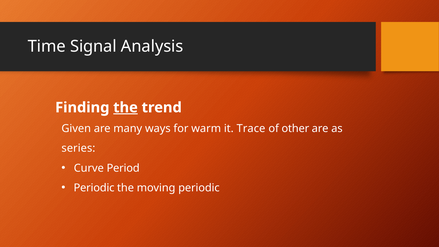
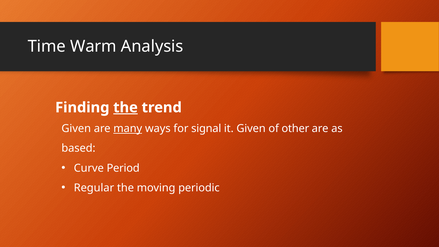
Signal: Signal -> Warm
many underline: none -> present
warm: warm -> signal
it Trace: Trace -> Given
series: series -> based
Periodic at (94, 188): Periodic -> Regular
